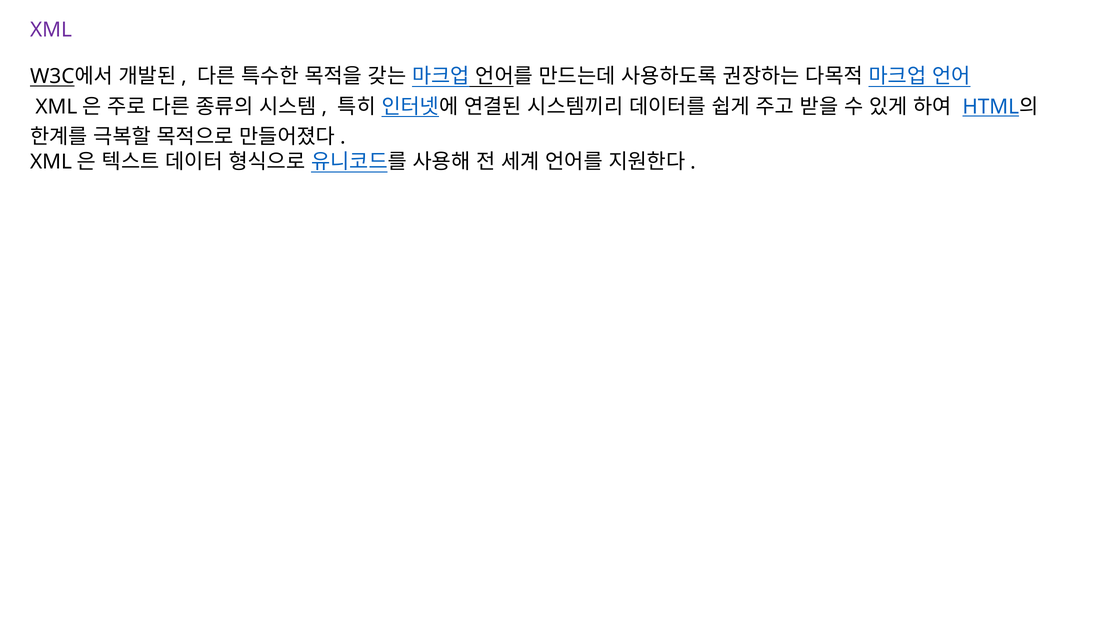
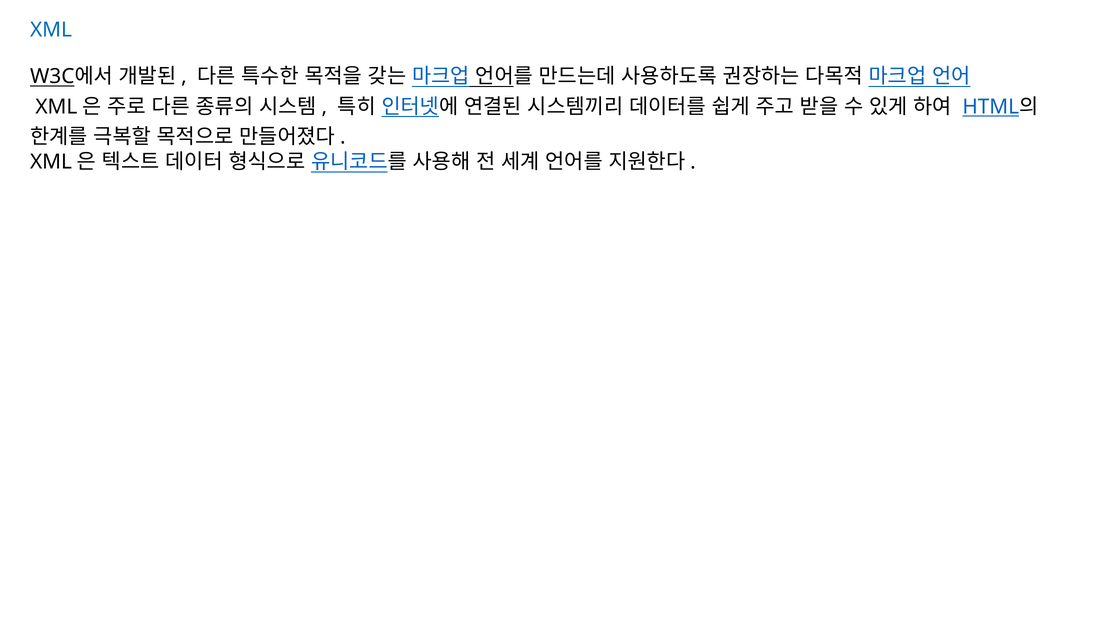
XML colour: purple -> blue
